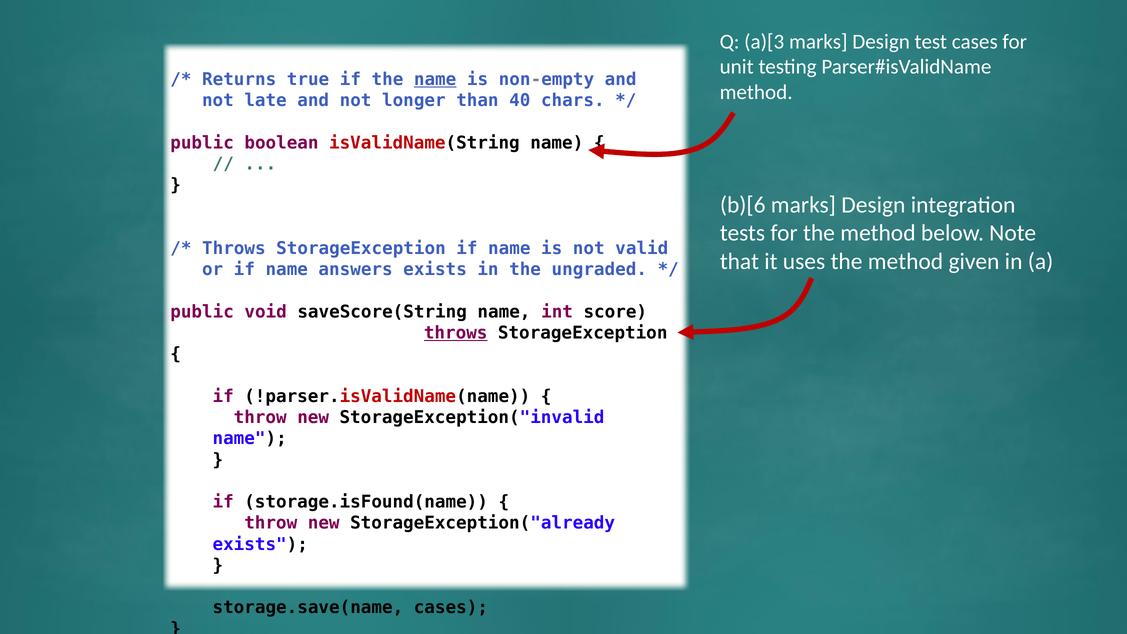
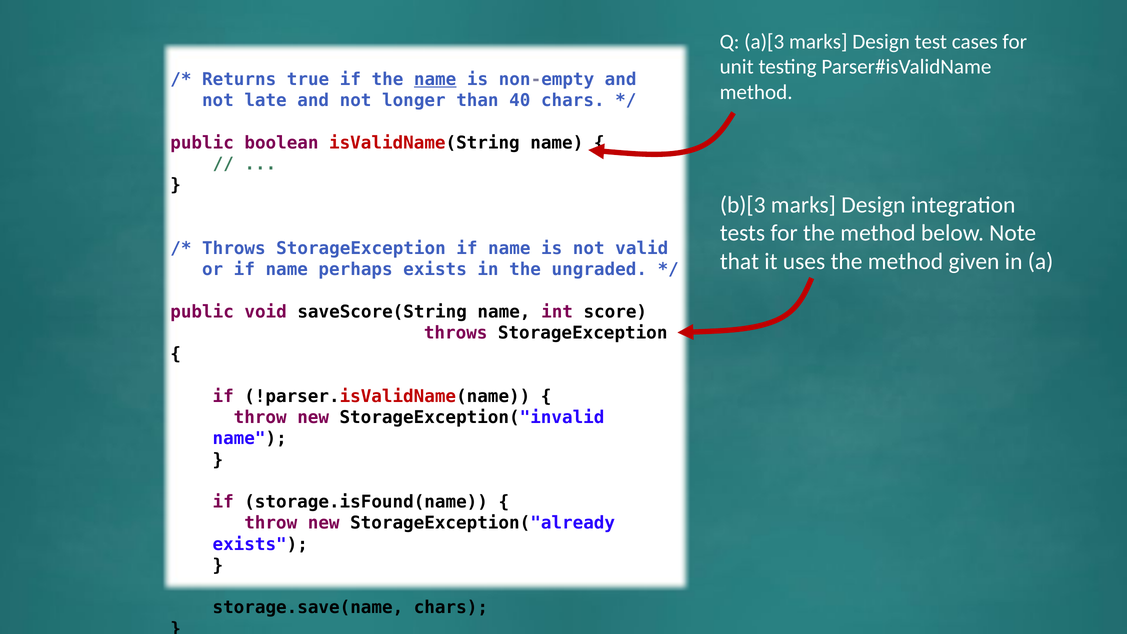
b)[6: b)[6 -> b)[3
answers: answers -> perhaps
throws at (456, 333) underline: present -> none
storage.save(name cases: cases -> chars
